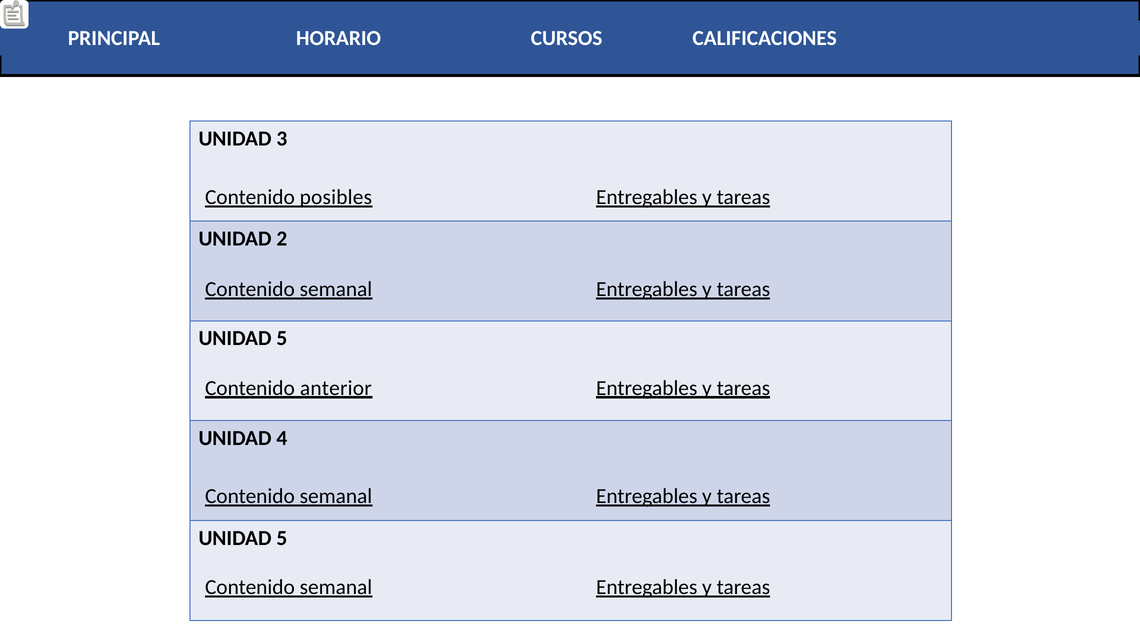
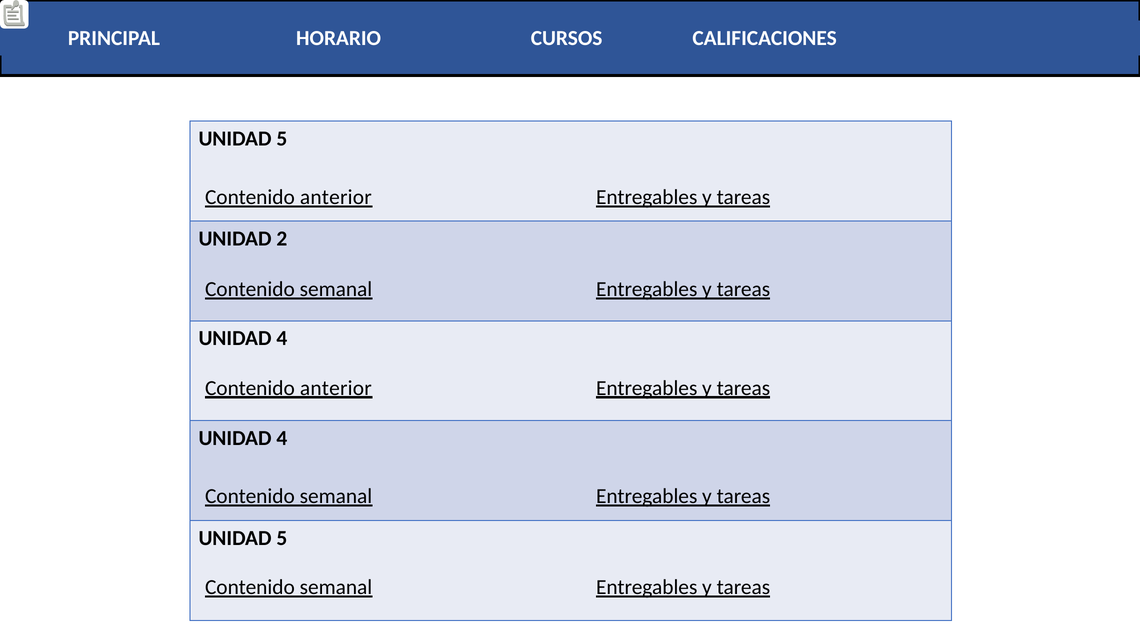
3 at (282, 139): 3 -> 5
posibles at (336, 197): posibles -> anterior
5 at (282, 339): 5 -> 4
